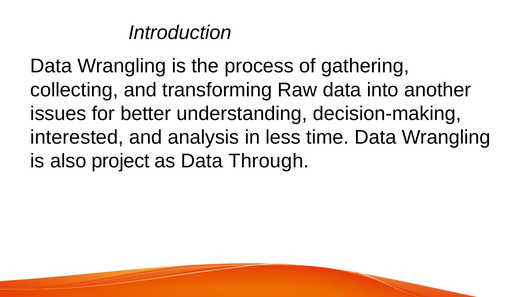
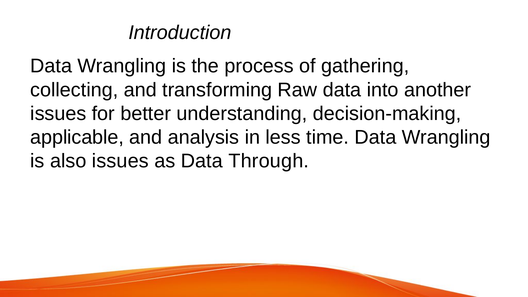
interested: interested -> applicable
also project: project -> issues
